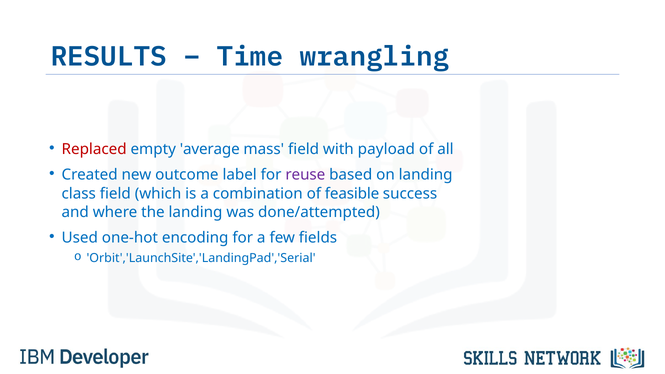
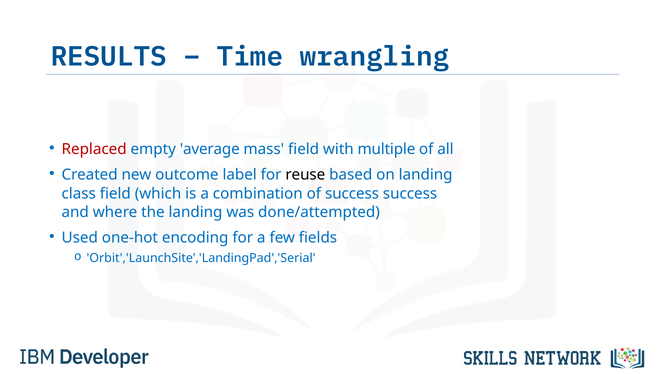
payload: payload -> multiple
reuse colour: purple -> black
of feasible: feasible -> success
